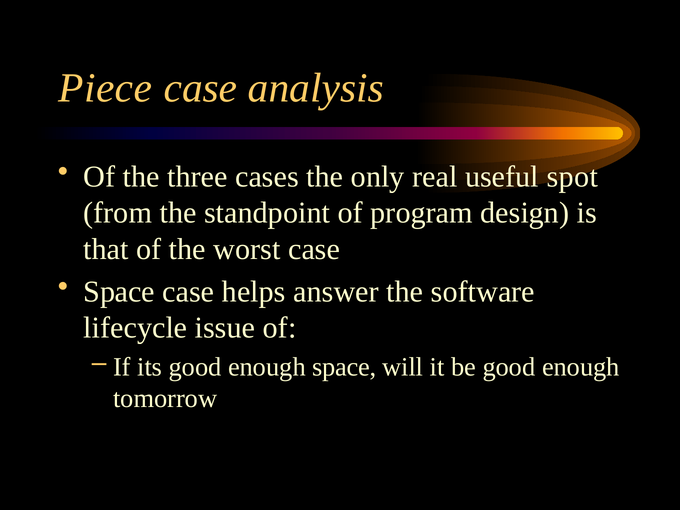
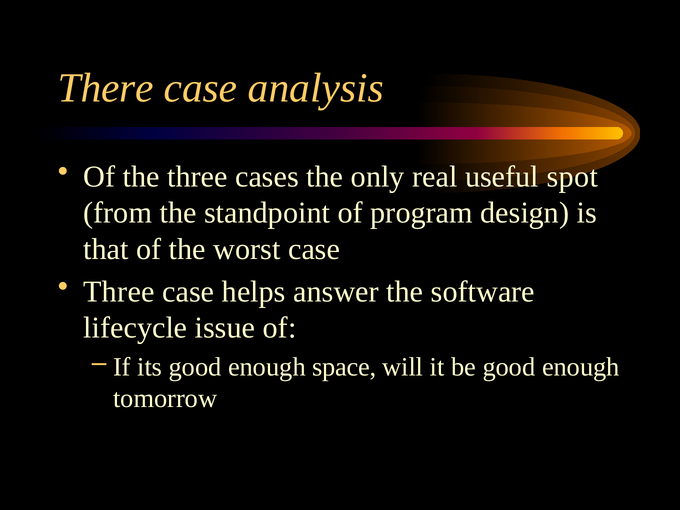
Piece: Piece -> There
Space at (119, 292): Space -> Three
